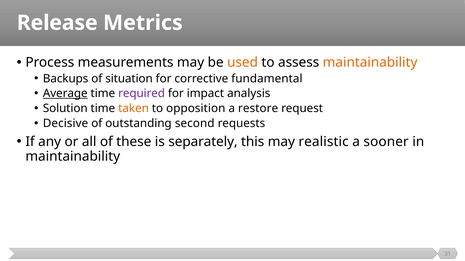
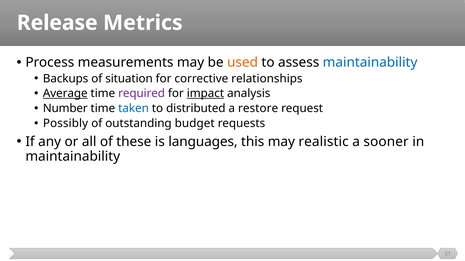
maintainability at (370, 63) colour: orange -> blue
fundamental: fundamental -> relationships
impact underline: none -> present
Solution: Solution -> Number
taken colour: orange -> blue
opposition: opposition -> distributed
Decisive: Decisive -> Possibly
second: second -> budget
separately: separately -> languages
